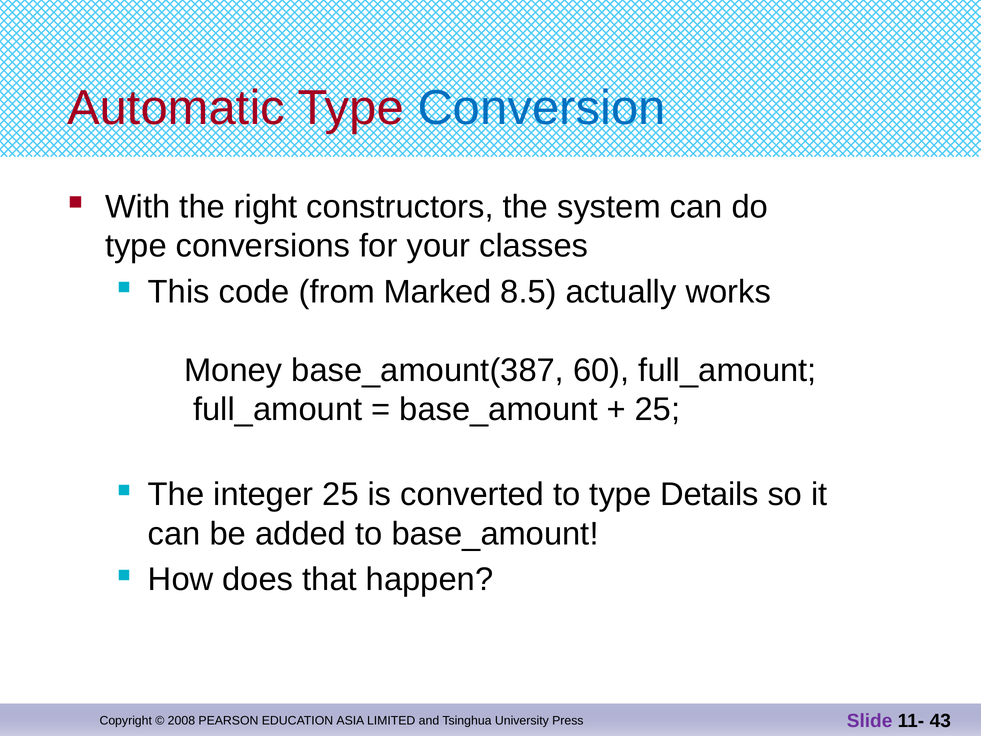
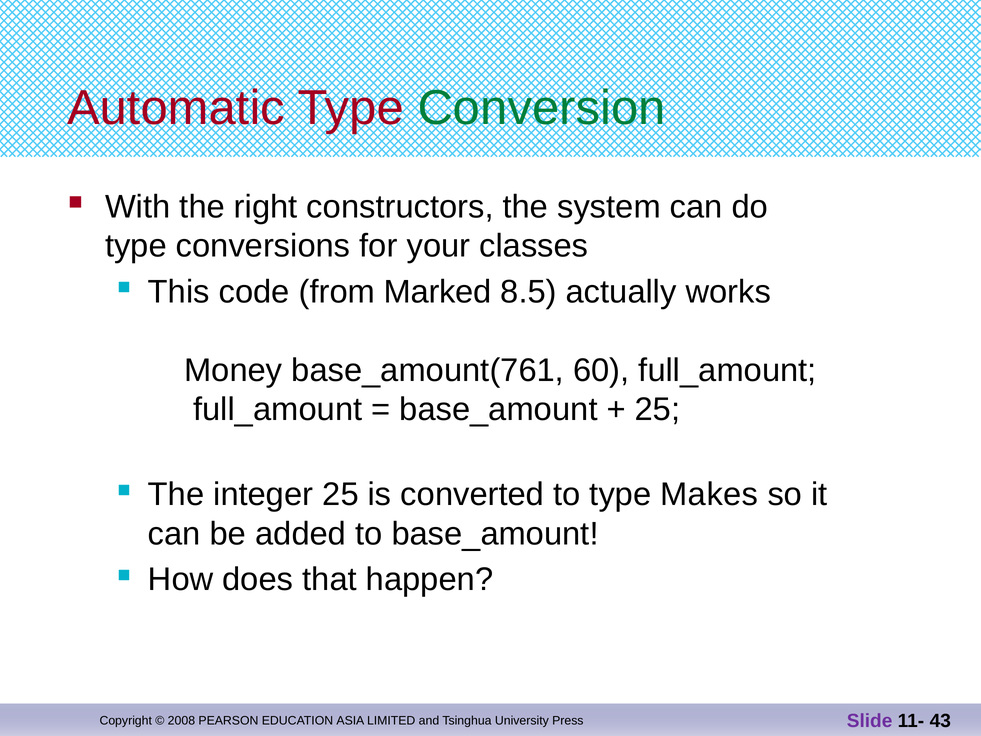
Conversion colour: blue -> green
base_amount(387: base_amount(387 -> base_amount(761
Details: Details -> Makes
